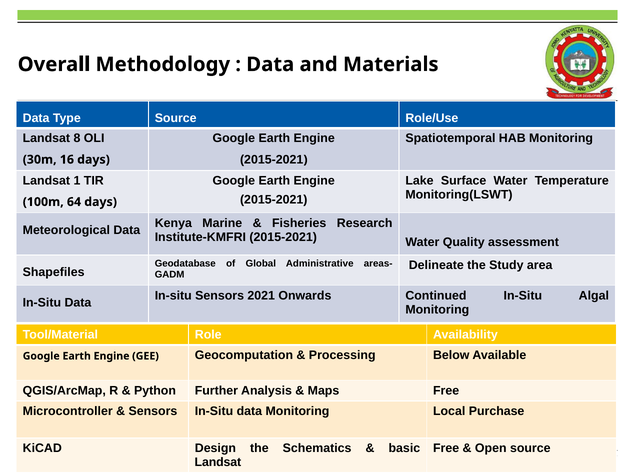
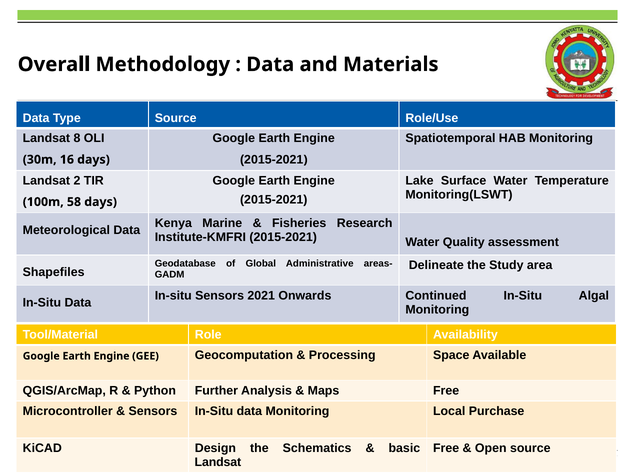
1: 1 -> 2
64: 64 -> 58
Below: Below -> Space
